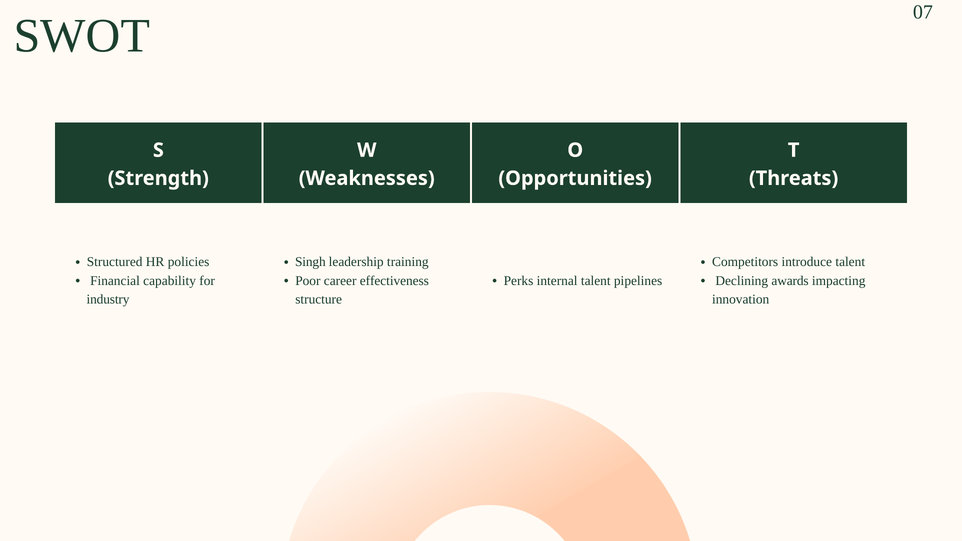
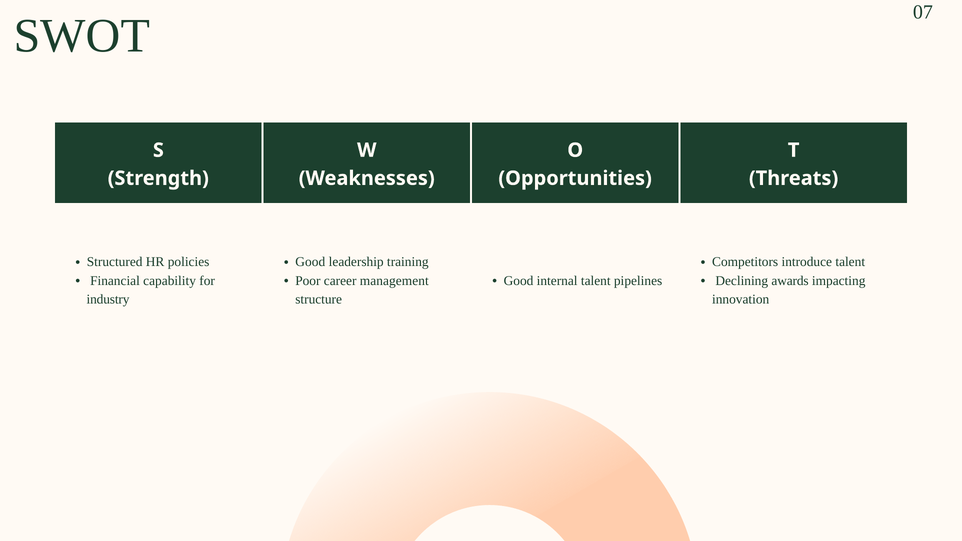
Singh at (310, 262): Singh -> Good
effectiveness: effectiveness -> management
Perks at (519, 281): Perks -> Good
